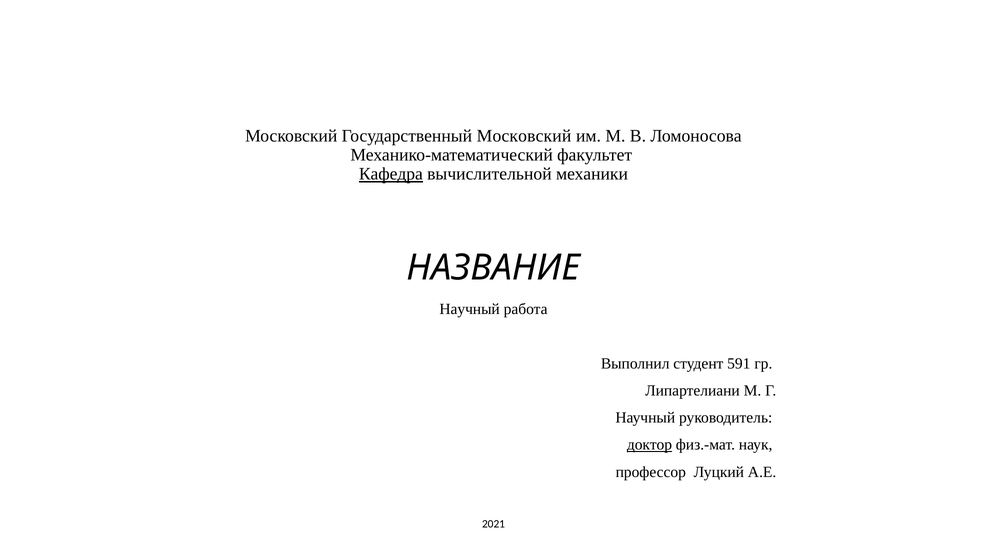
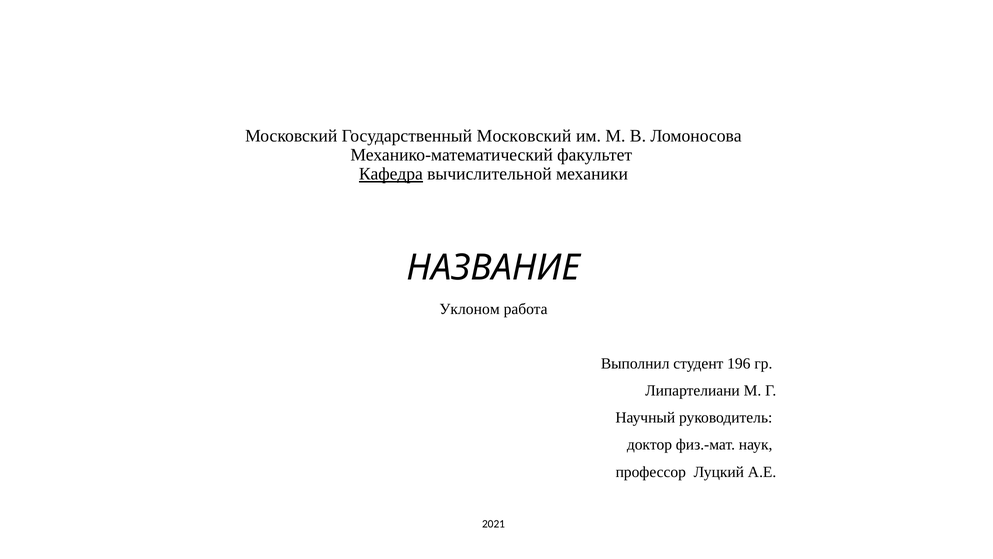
Научный at (470, 309): Научный -> Уклоном
591: 591 -> 196
доктор underline: present -> none
